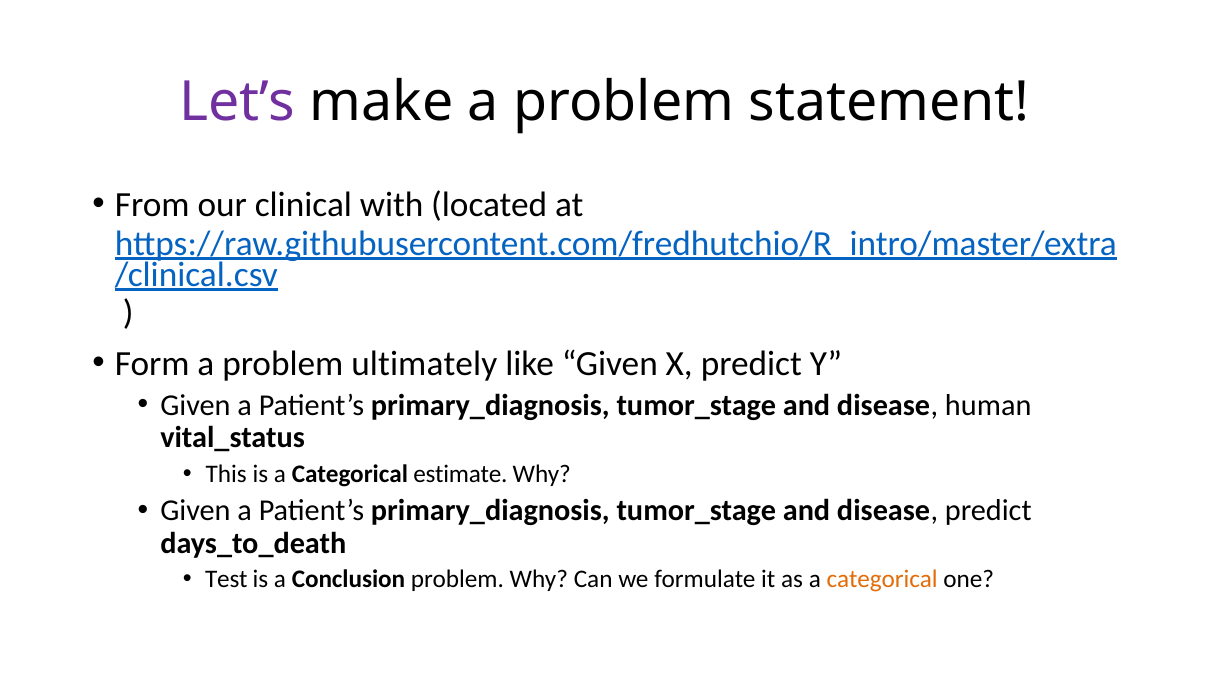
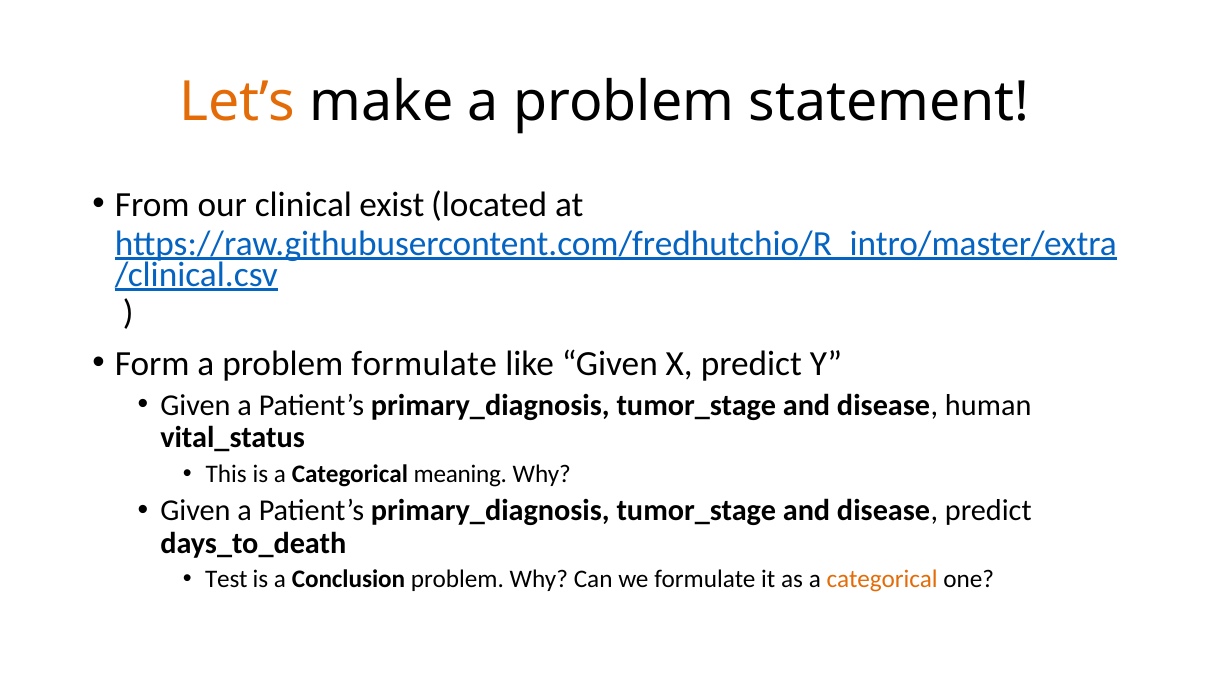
Let’s colour: purple -> orange
with: with -> exist
problem ultimately: ultimately -> formulate
estimate: estimate -> meaning
